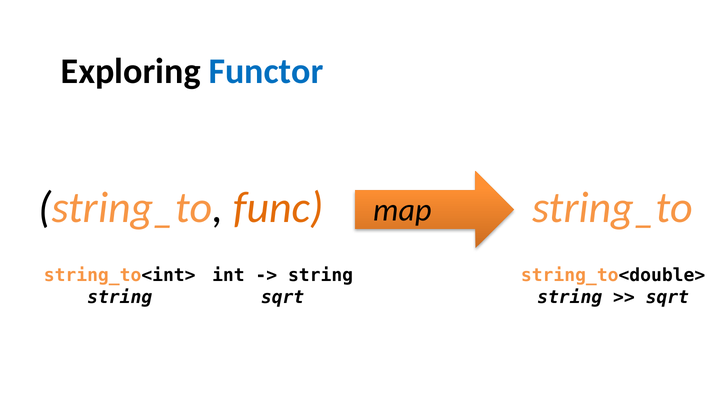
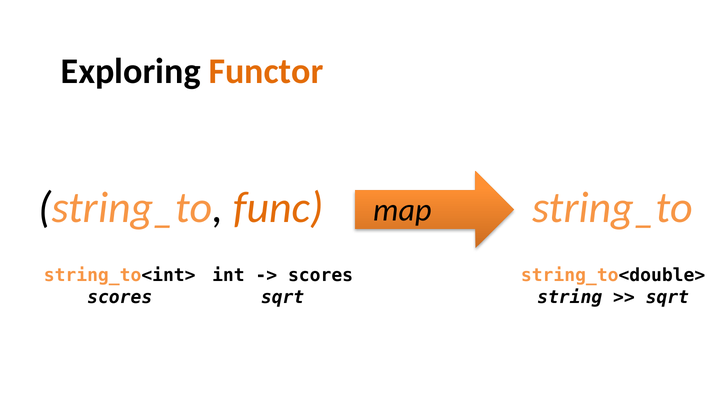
Functor colour: blue -> orange
string at (321, 275): string -> scores
string at (120, 297): string -> scores
